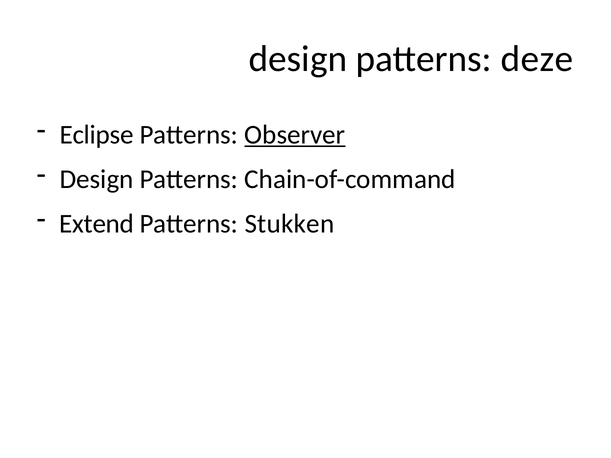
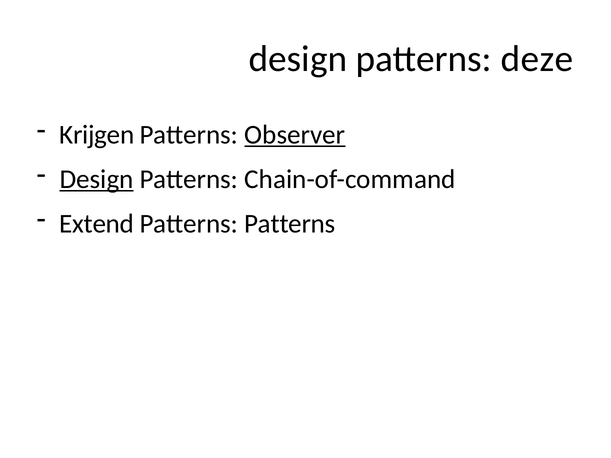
Eclipse: Eclipse -> Krijgen
Design at (97, 179) underline: none -> present
Patterns Stukken: Stukken -> Patterns
